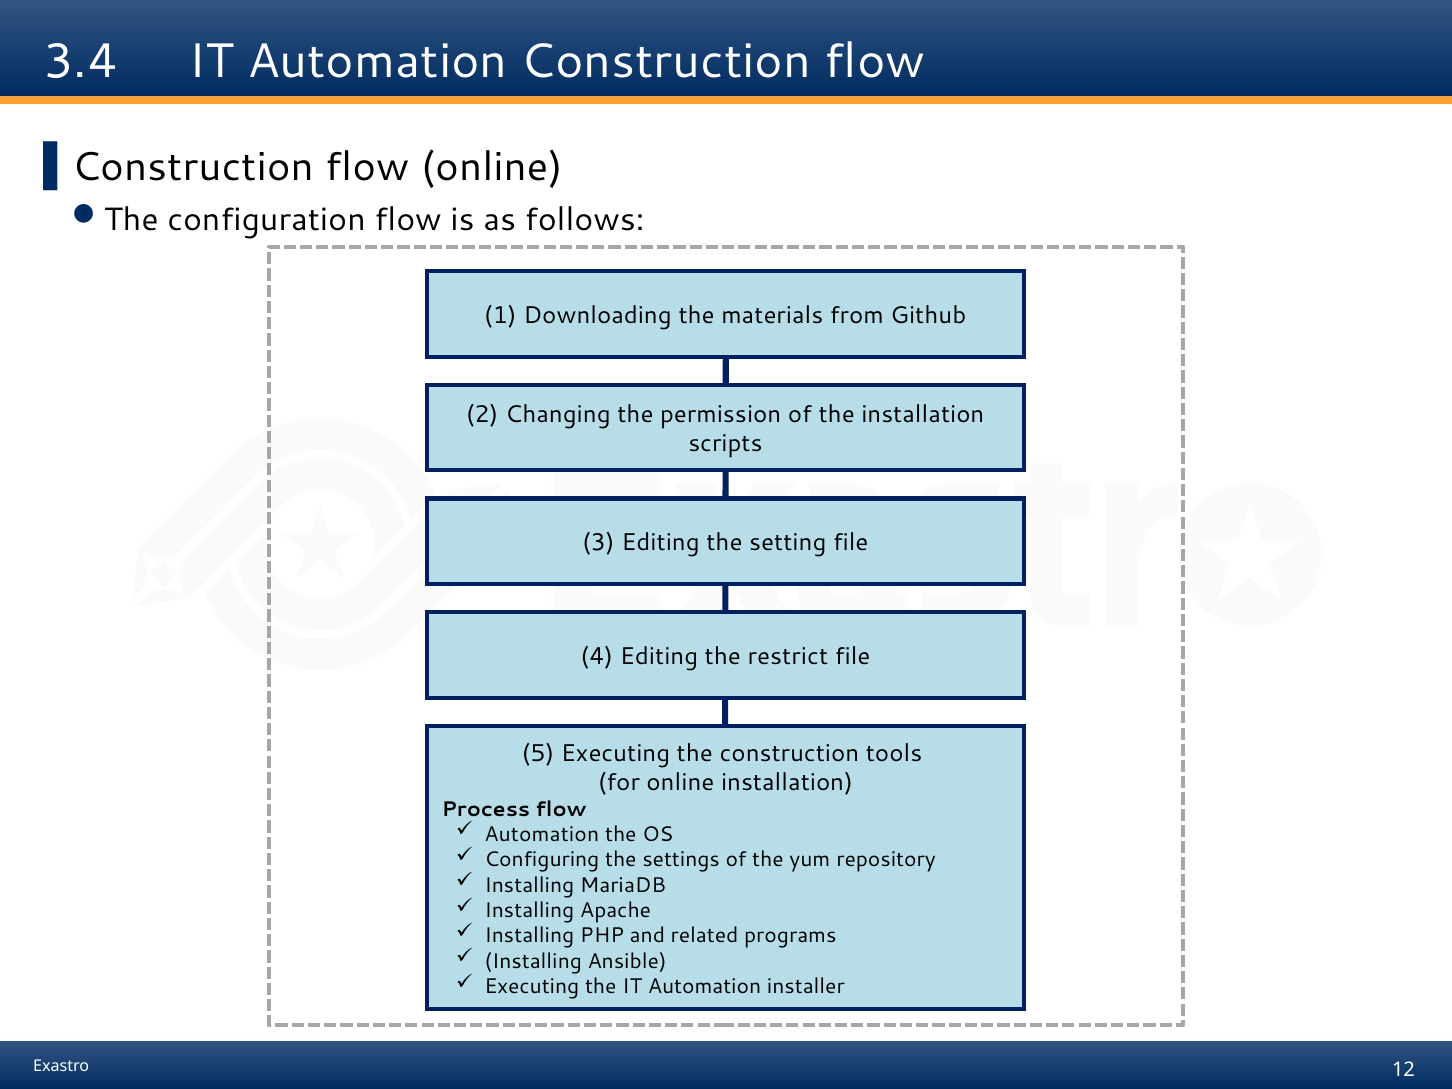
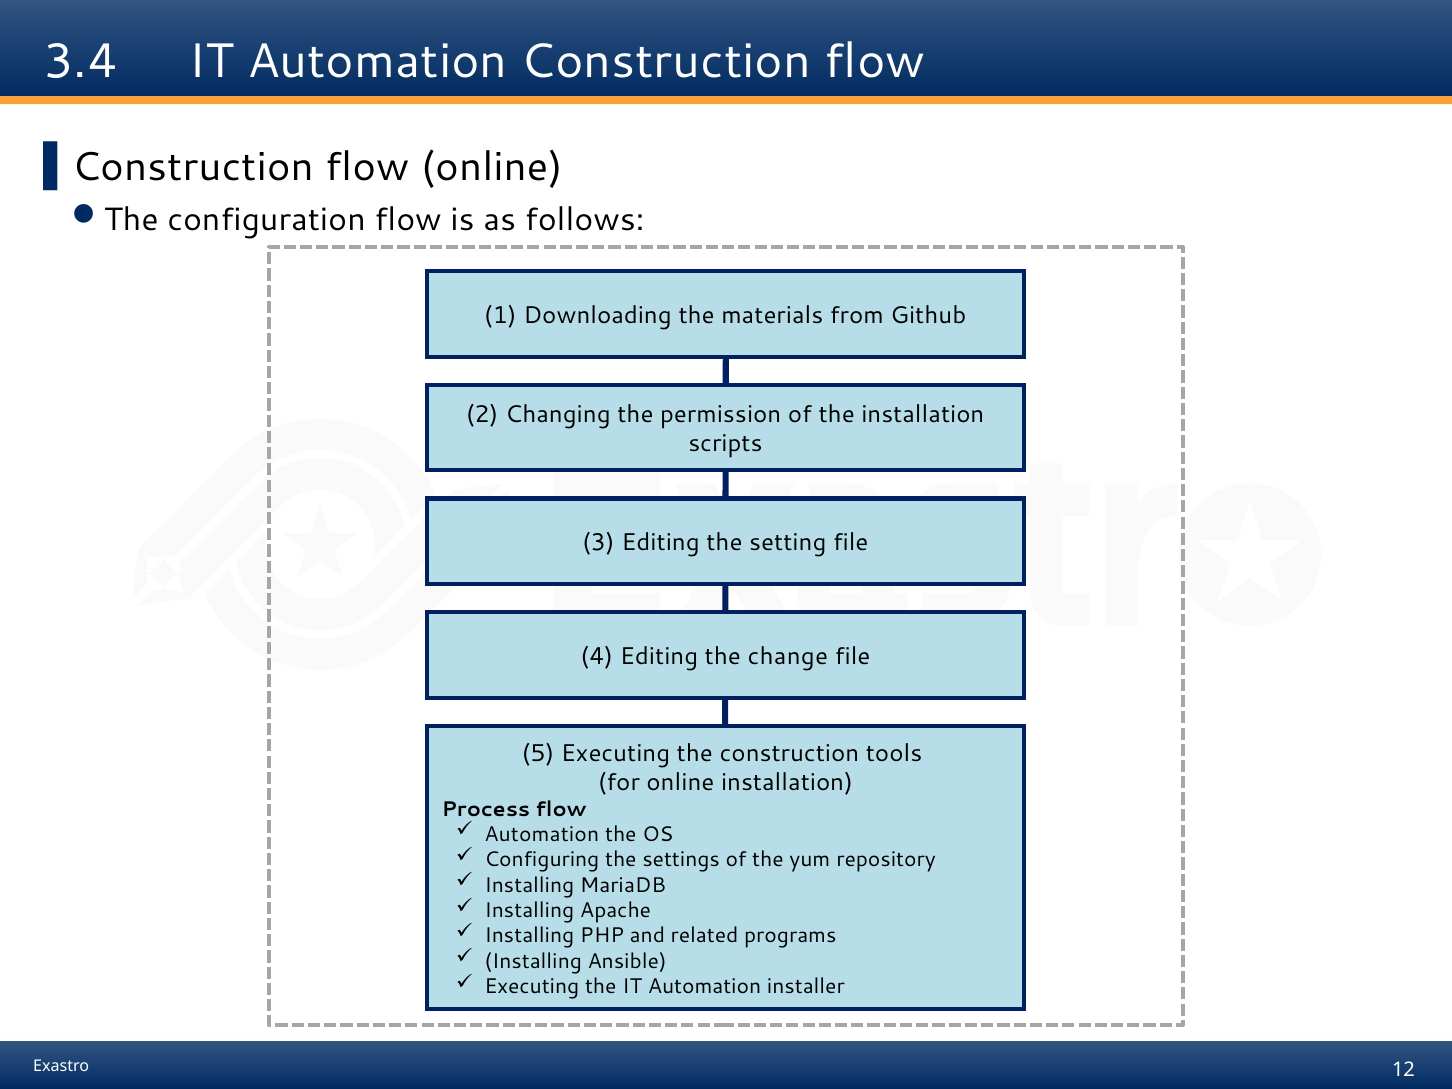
restrict: restrict -> change
